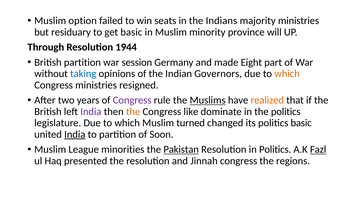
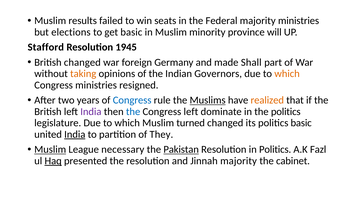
option: option -> results
Indians: Indians -> Federal
residuary: residuary -> elections
Through: Through -> Stafford
1944: 1944 -> 1945
British partition: partition -> changed
session: session -> foreign
Eight: Eight -> Shall
taking colour: blue -> orange
Congress at (132, 100) colour: purple -> blue
the at (133, 112) colour: orange -> blue
Congress like: like -> left
Soon: Soon -> They
Muslim at (50, 149) underline: none -> present
minorities: minorities -> necessary
Fazl underline: present -> none
Haq underline: none -> present
Jinnah congress: congress -> majority
regions: regions -> cabinet
